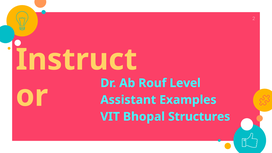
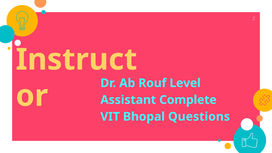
Examples: Examples -> Complete
Structures: Structures -> Questions
